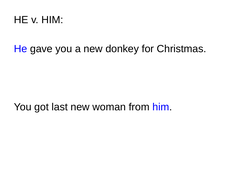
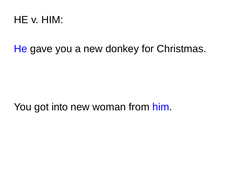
last: last -> into
